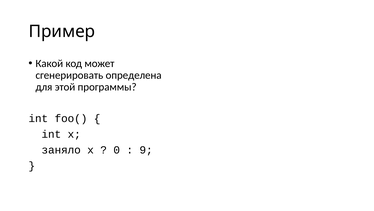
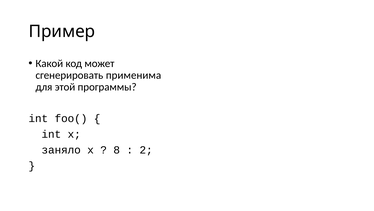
определена: определена -> применима
0: 0 -> 8
9: 9 -> 2
